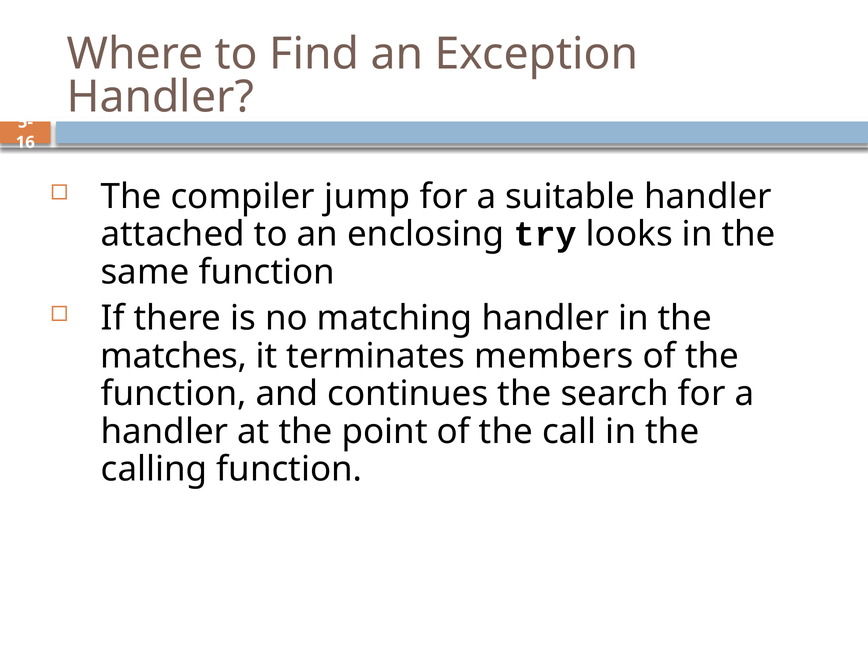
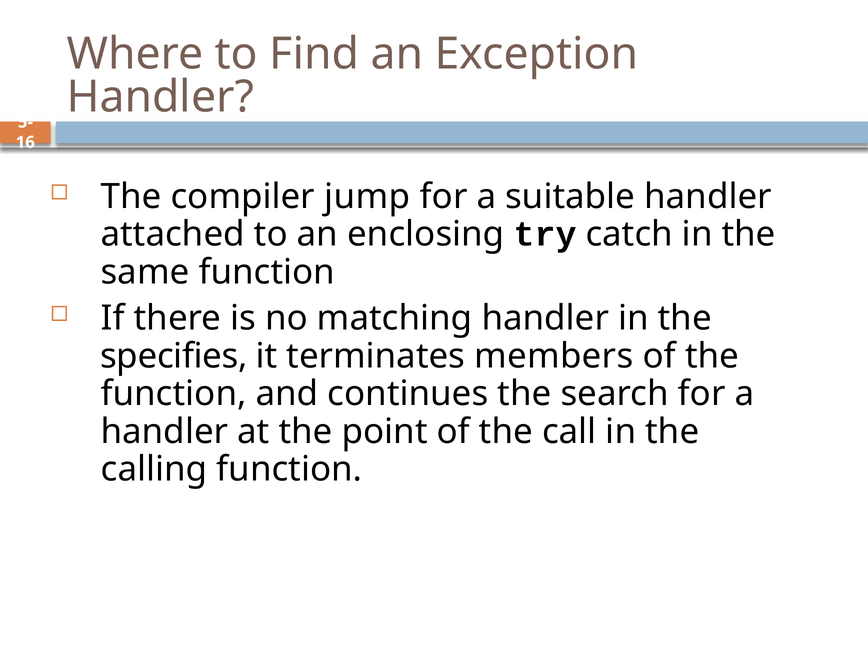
looks: looks -> catch
matches: matches -> specifies
